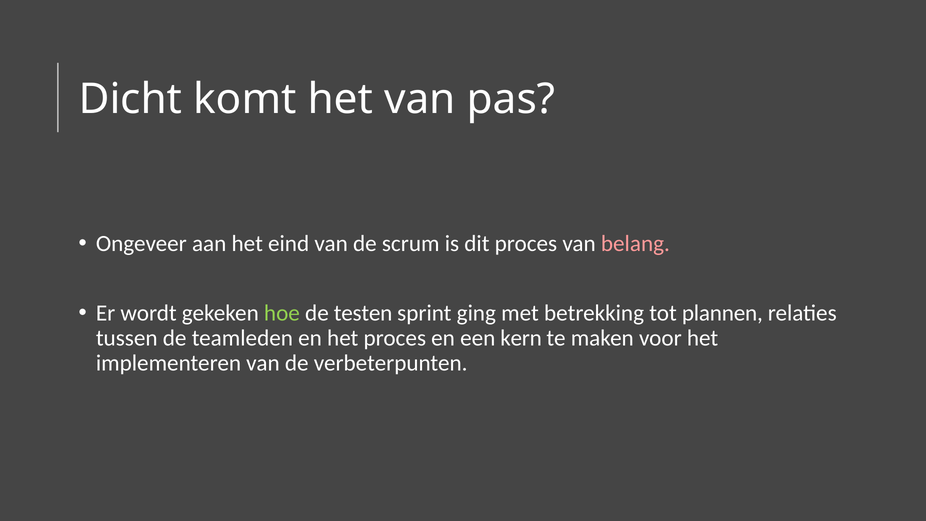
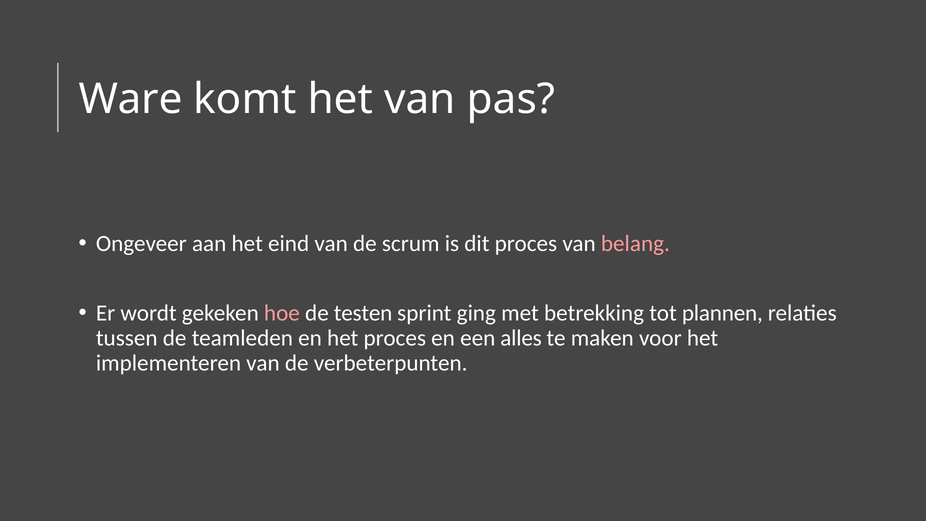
Dicht: Dicht -> Ware
hoe colour: light green -> pink
kern: kern -> alles
